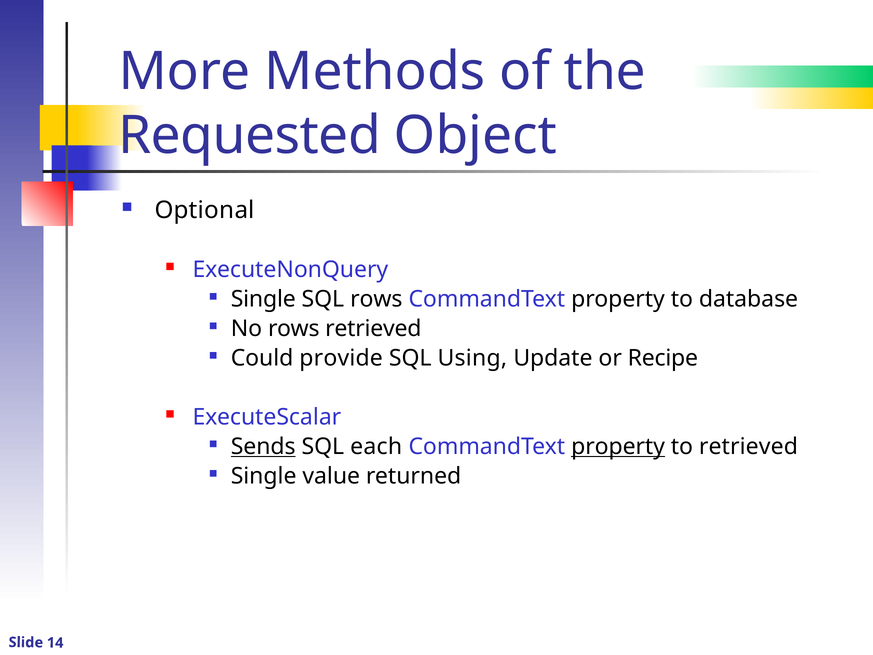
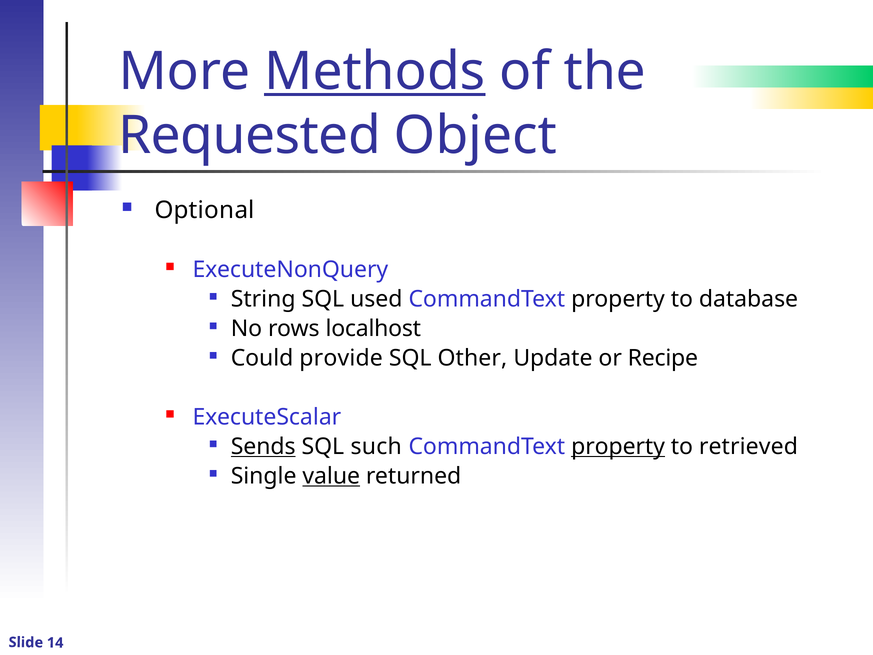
Methods underline: none -> present
Single at (263, 299): Single -> String
SQL rows: rows -> used
rows retrieved: retrieved -> localhost
Using: Using -> Other
each: each -> such
value underline: none -> present
